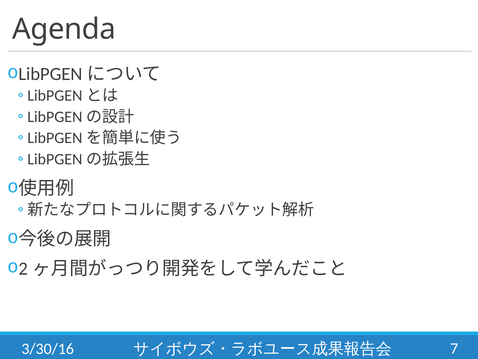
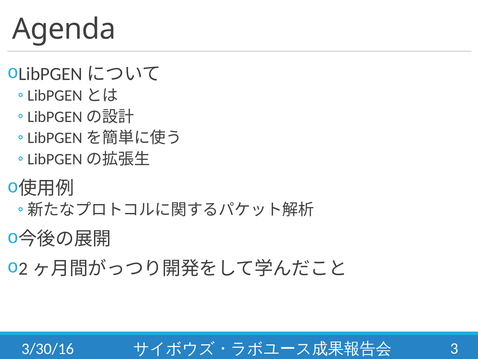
7: 7 -> 3
